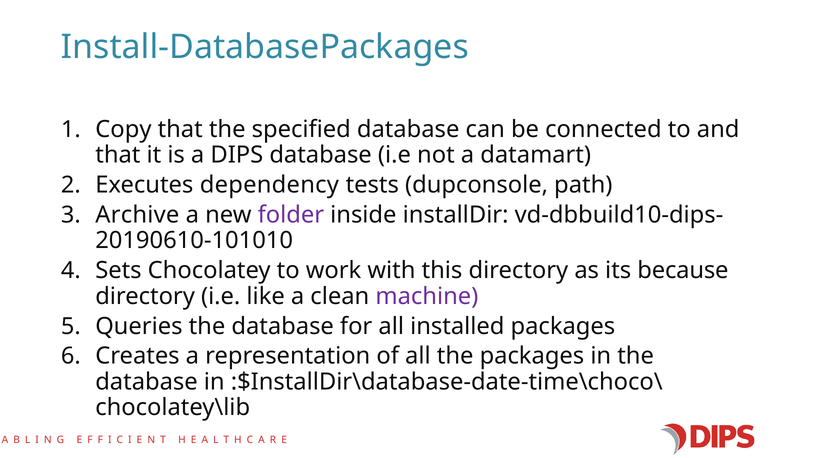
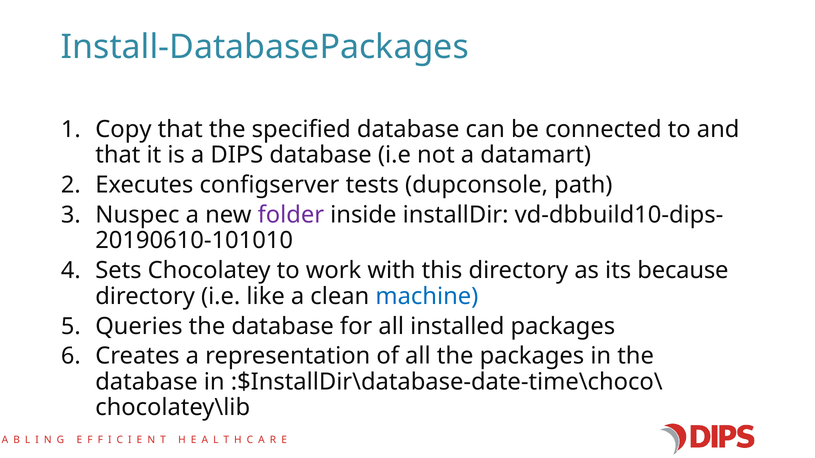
dependency: dependency -> configserver
Archive: Archive -> Nuspec
machine colour: purple -> blue
